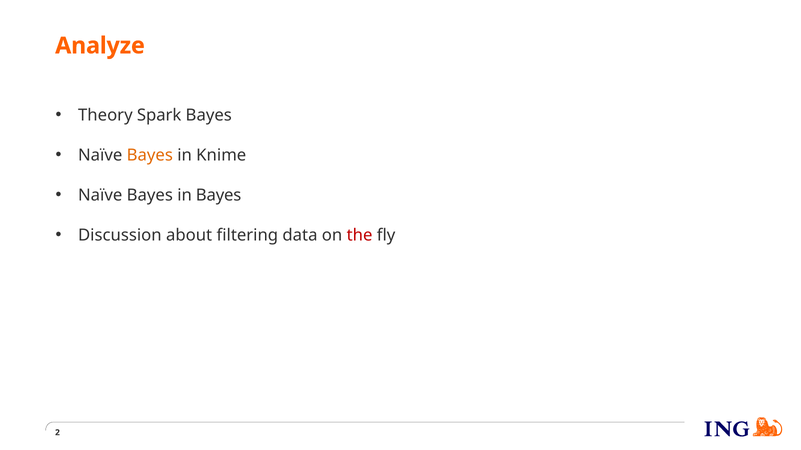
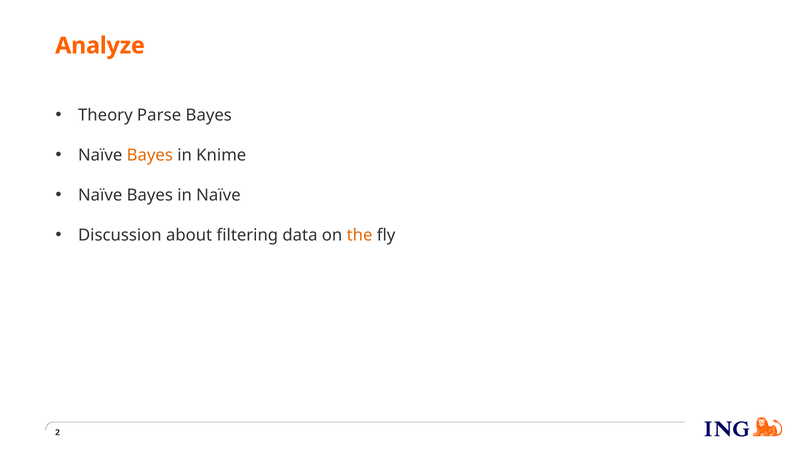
Spark: Spark -> Parse
in Bayes: Bayes -> Naïve
the colour: red -> orange
